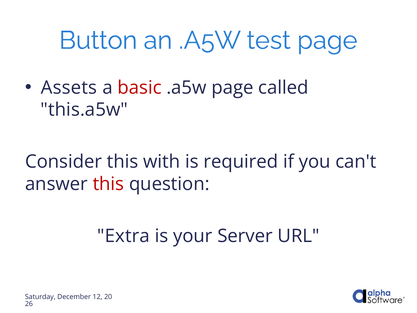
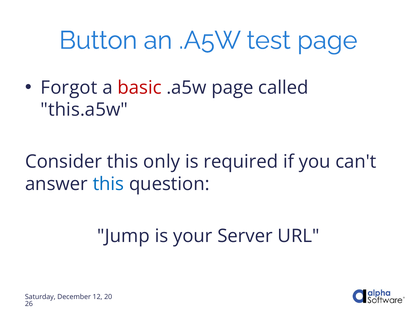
Assets: Assets -> Forgot
with: with -> only
this at (108, 184) colour: red -> blue
Extra: Extra -> Jump
